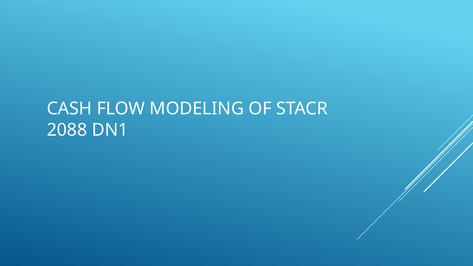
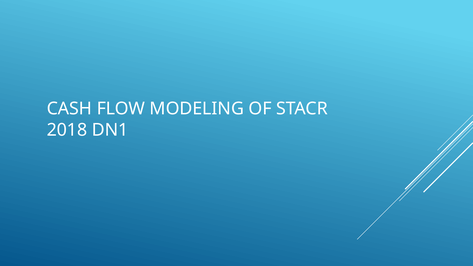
2088: 2088 -> 2018
